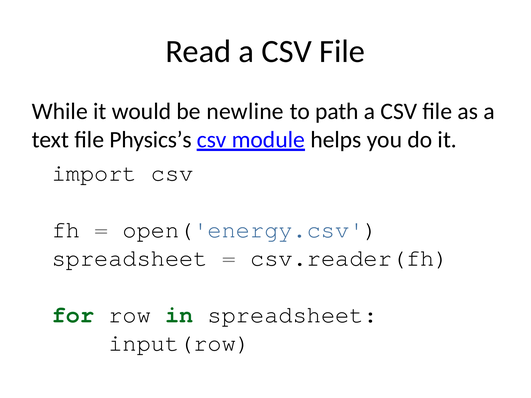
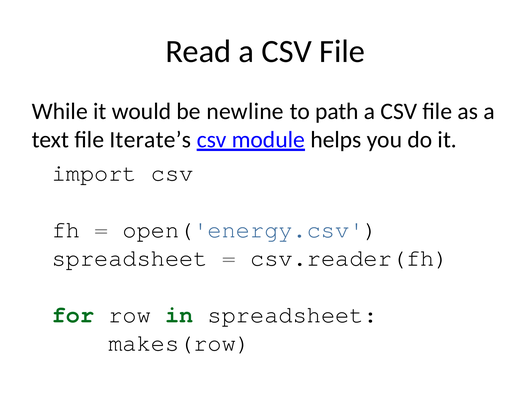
Physics’s: Physics’s -> Iterate’s
input(row: input(row -> makes(row
